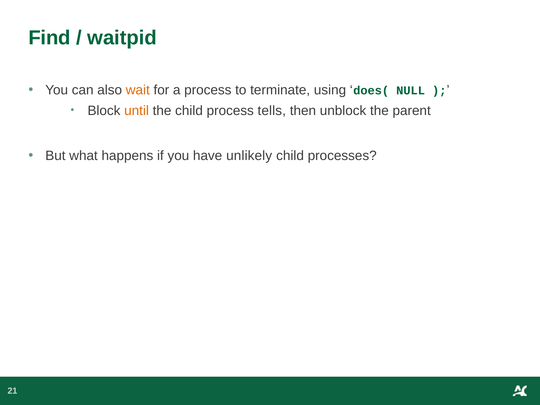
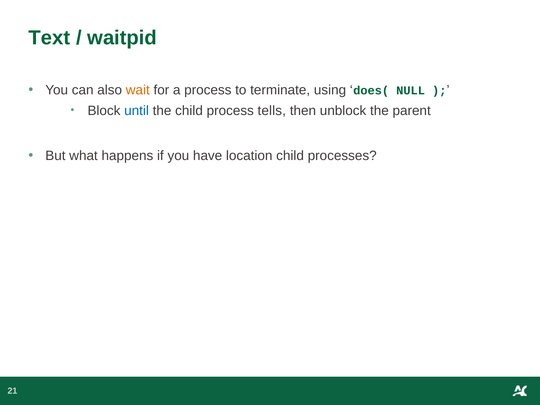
Find: Find -> Text
until colour: orange -> blue
unlikely: unlikely -> location
